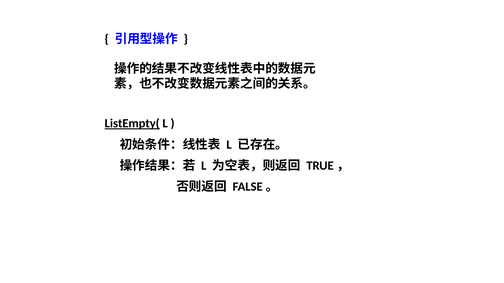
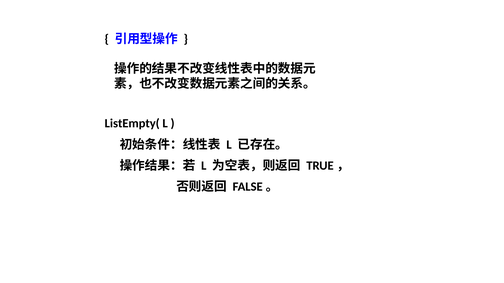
ListEmpty( underline: present -> none
